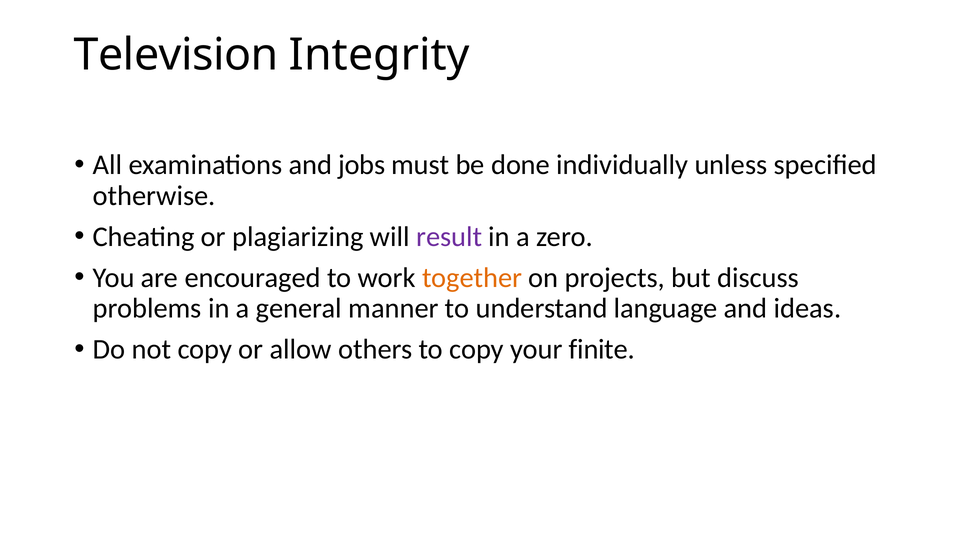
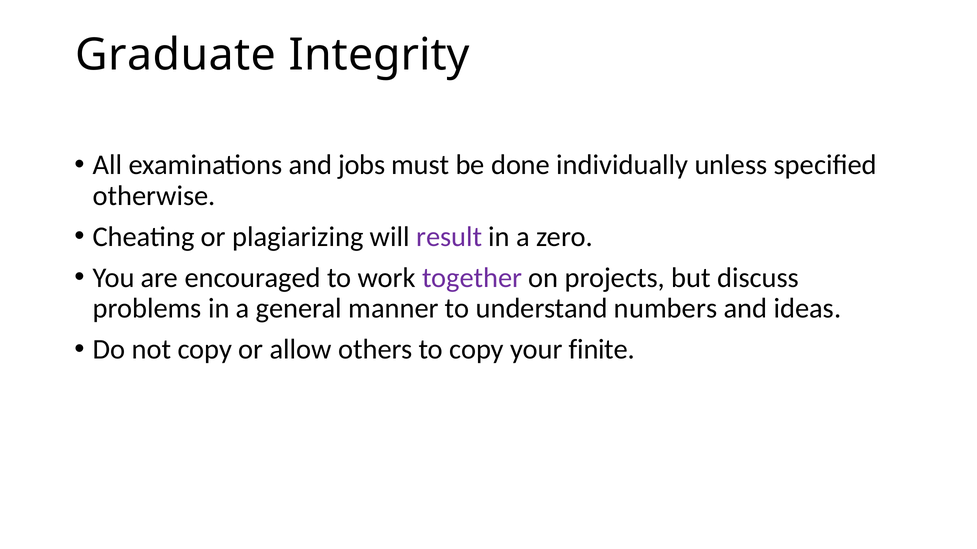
Television: Television -> Graduate
together colour: orange -> purple
language: language -> numbers
